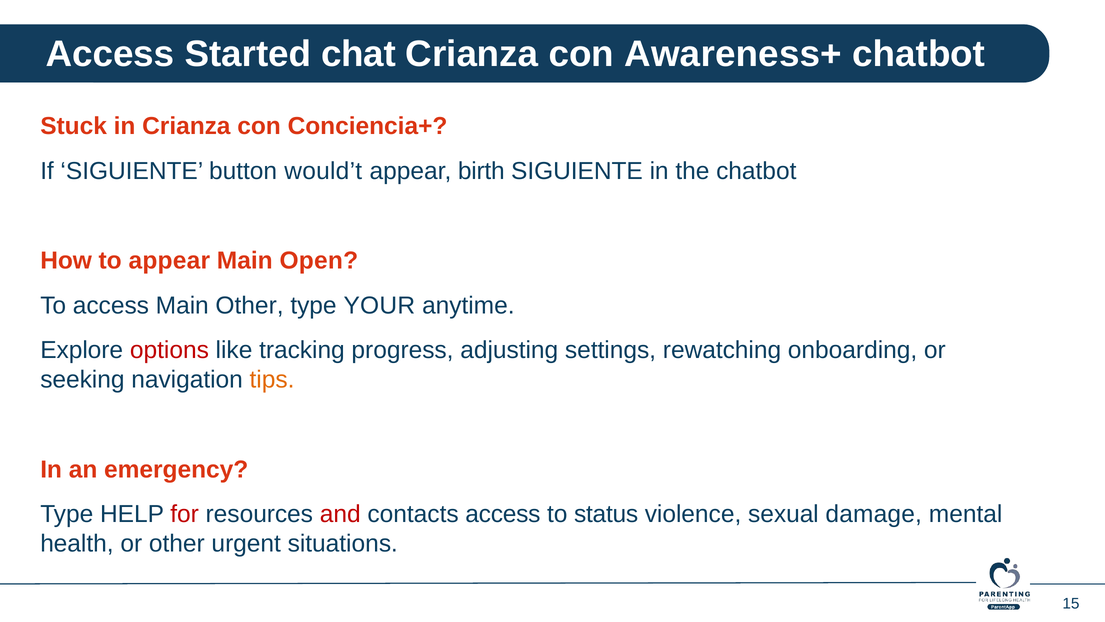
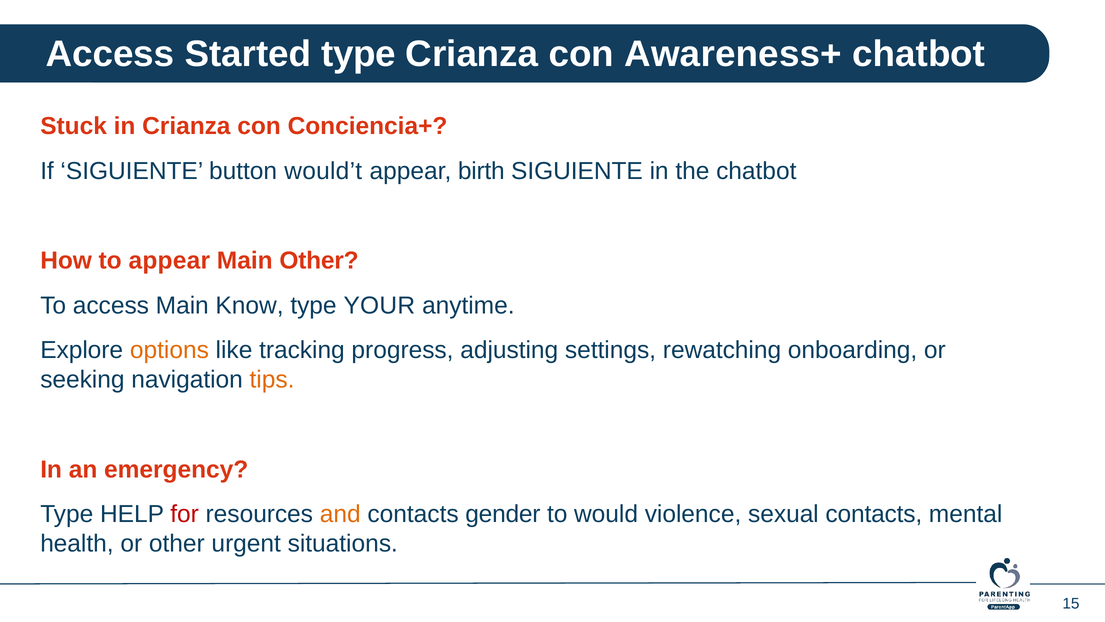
Started chat: chat -> type
Main Open: Open -> Other
Main Other: Other -> Know
options colour: red -> orange
and colour: red -> orange
contacts access: access -> gender
status: status -> would
sexual damage: damage -> contacts
